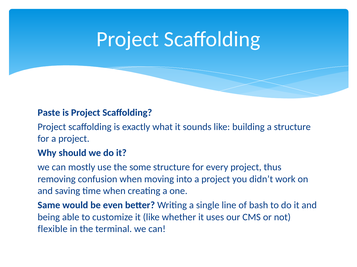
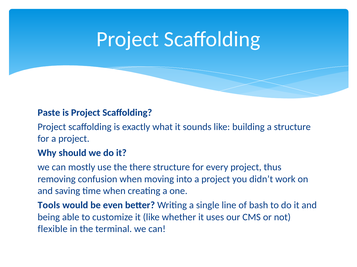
some: some -> there
Same: Same -> Tools
